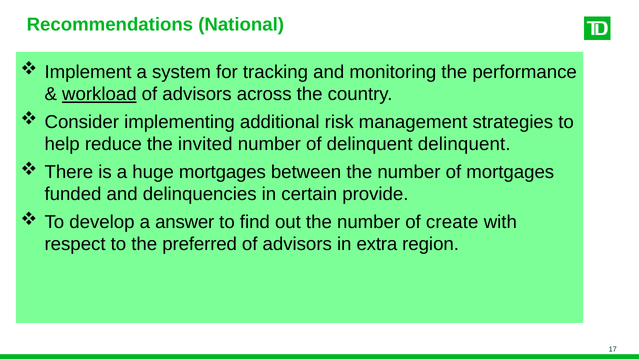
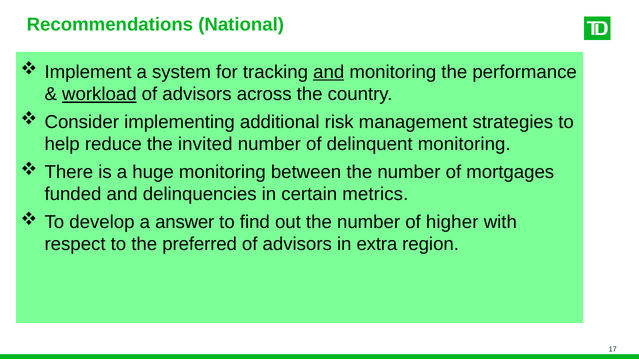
and at (329, 72) underline: none -> present
delinquent delinquent: delinquent -> monitoring
huge mortgages: mortgages -> monitoring
provide: provide -> metrics
create: create -> higher
